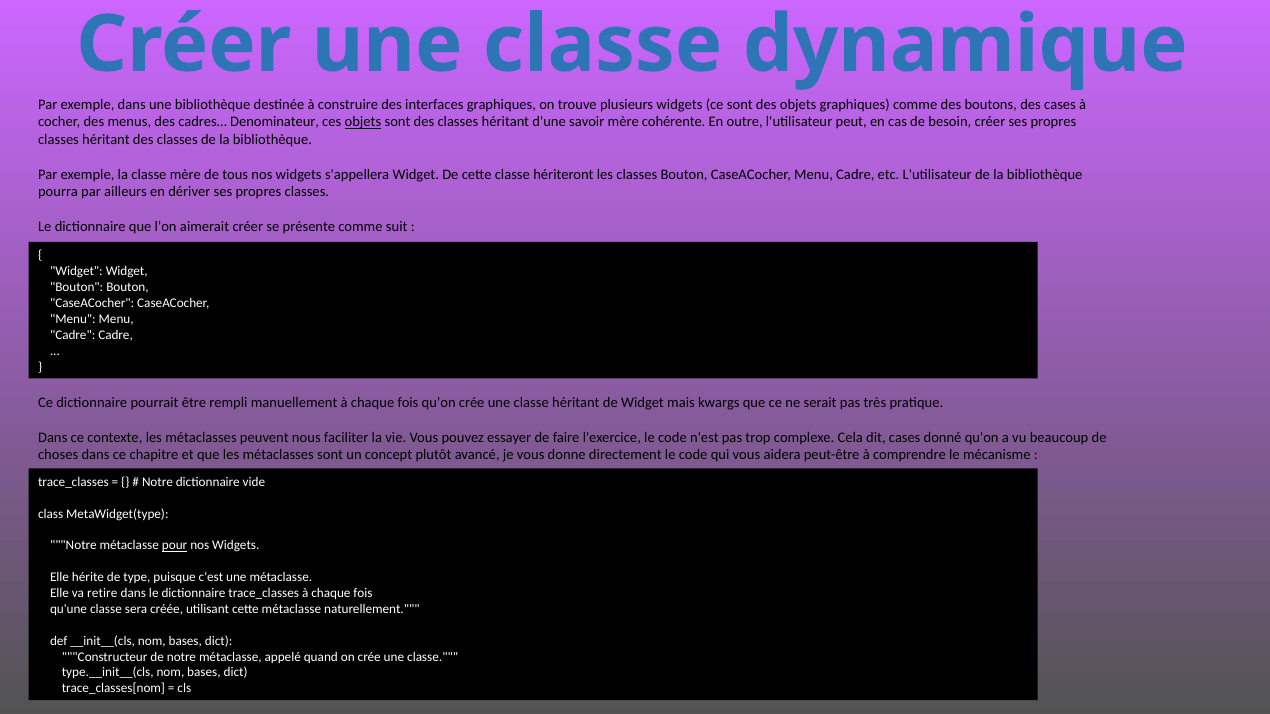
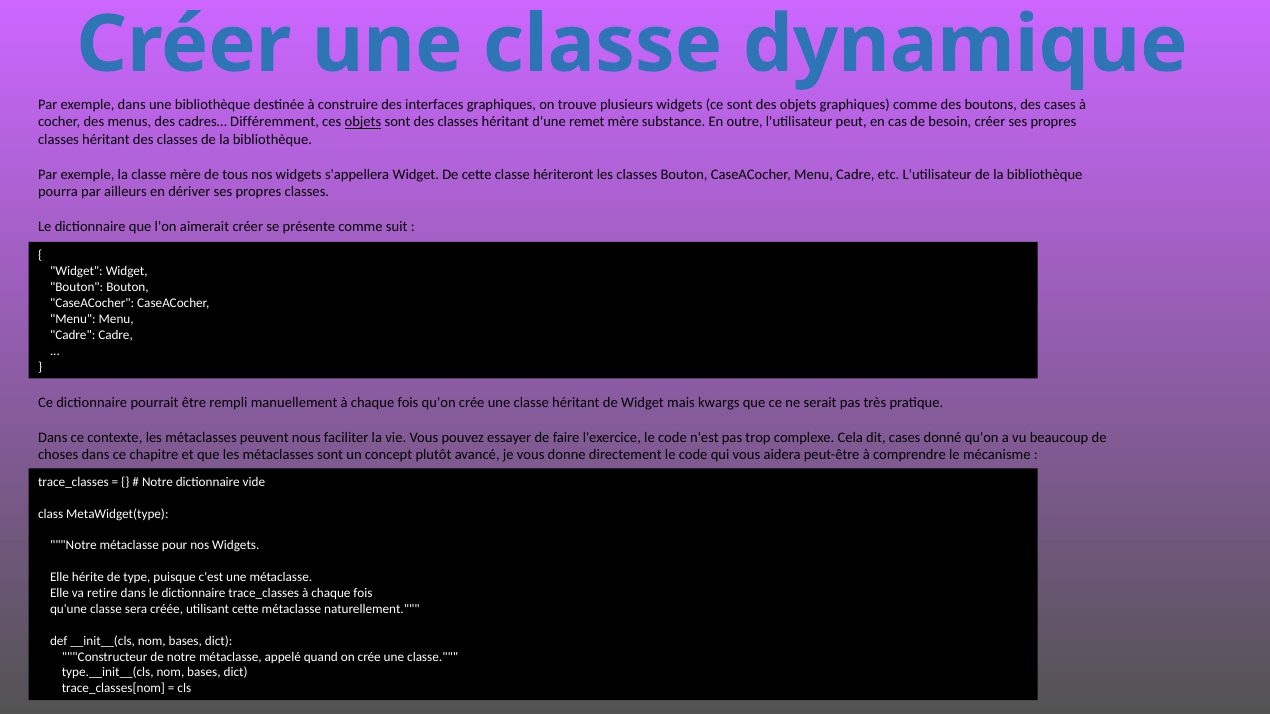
Denominateur: Denominateur -> Différemment
savoir: savoir -> remet
cohérente: cohérente -> substance
pour underline: present -> none
